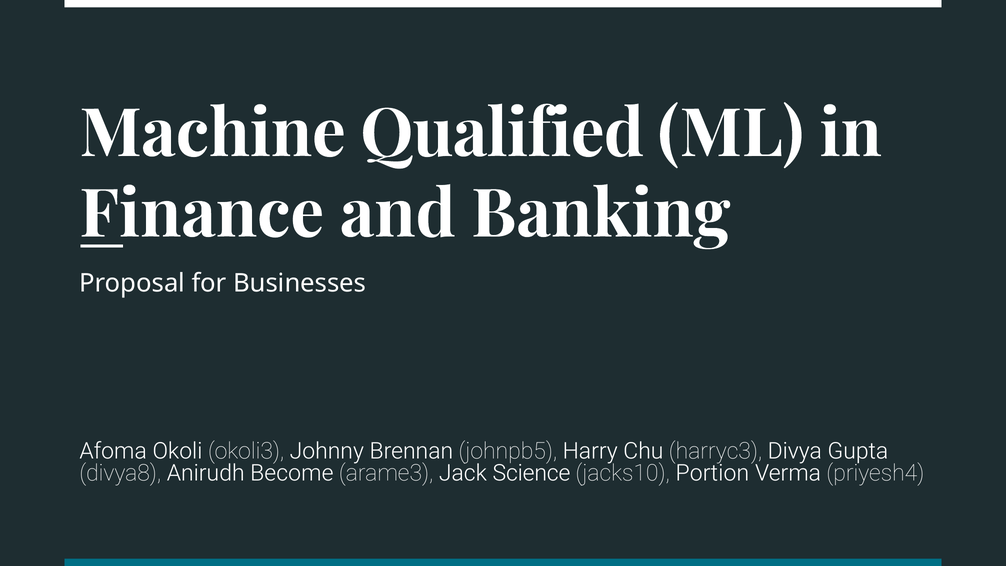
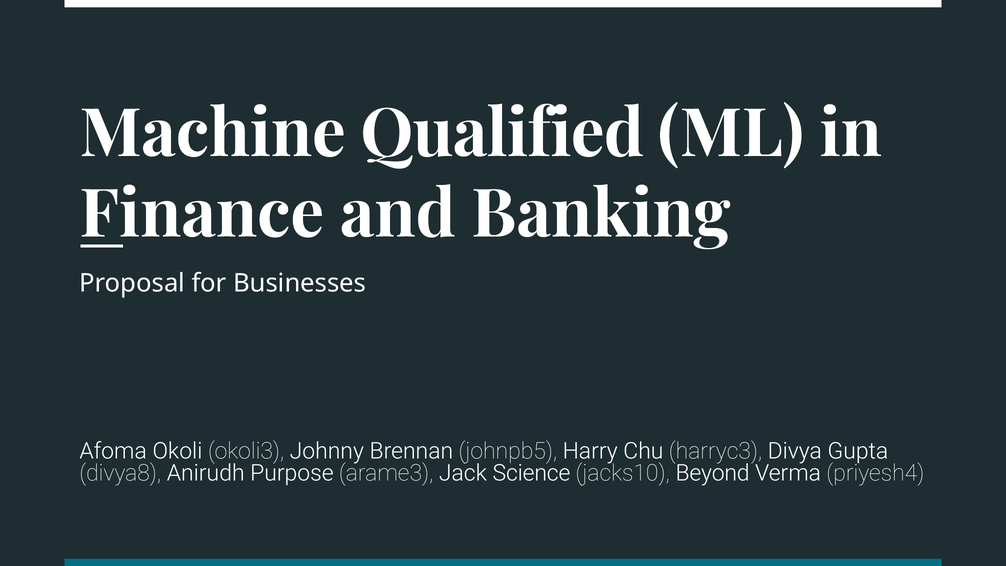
Become: Become -> Purpose
Portion: Portion -> Beyond
